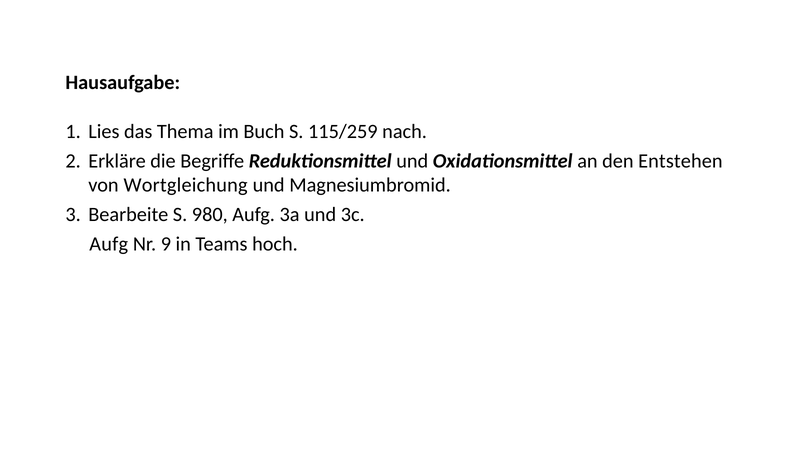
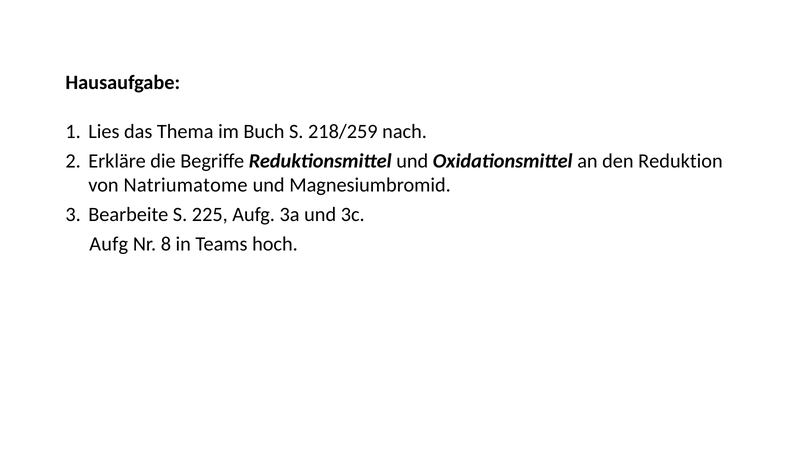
115/259: 115/259 -> 218/259
Entstehen: Entstehen -> Reduktion
Wortgleichung: Wortgleichung -> Natriumatome
980: 980 -> 225
9: 9 -> 8
